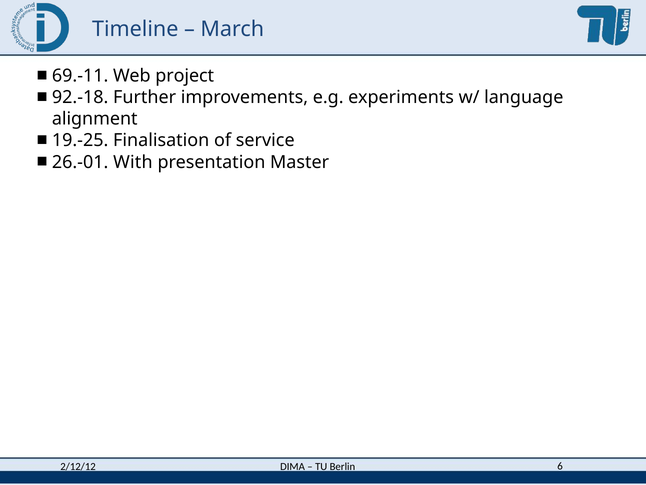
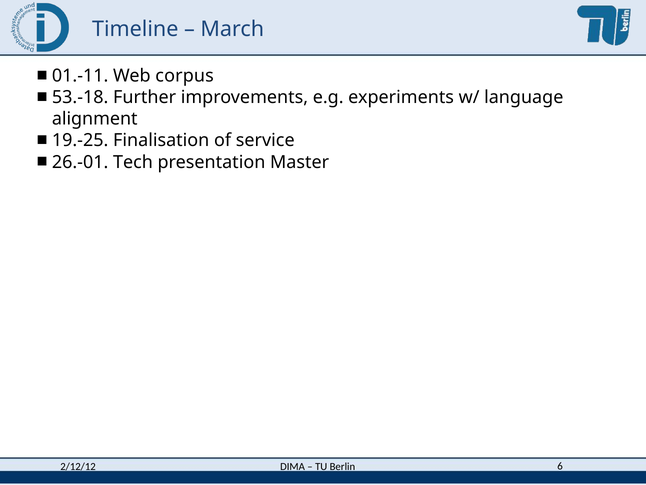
69.-11: 69.-11 -> 01.-11
project: project -> corpus
92.-18: 92.-18 -> 53.-18
With: With -> Tech
